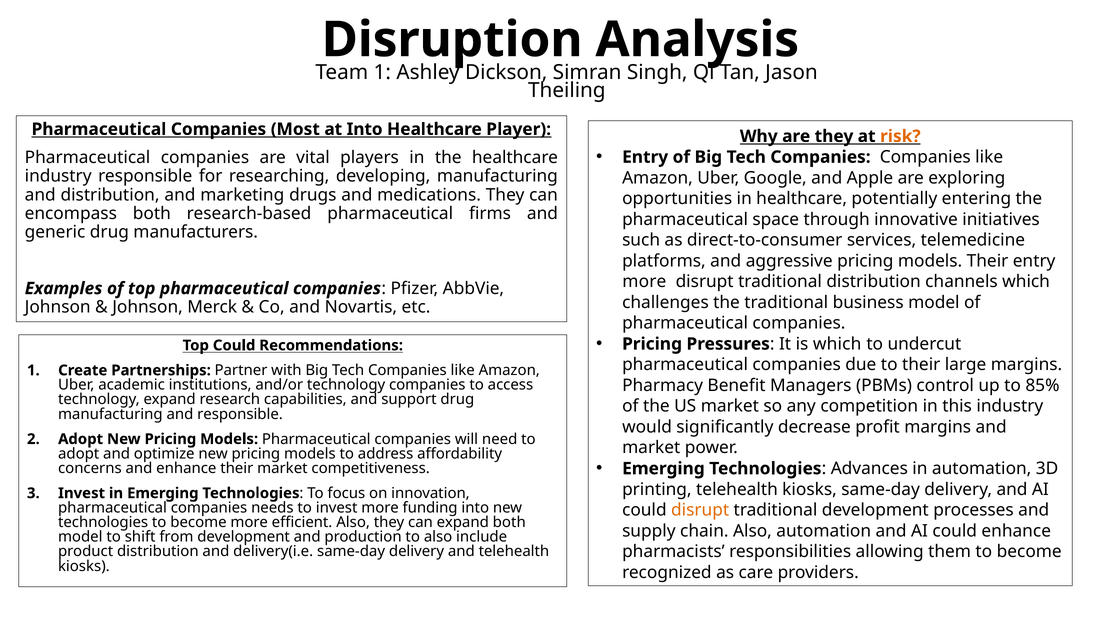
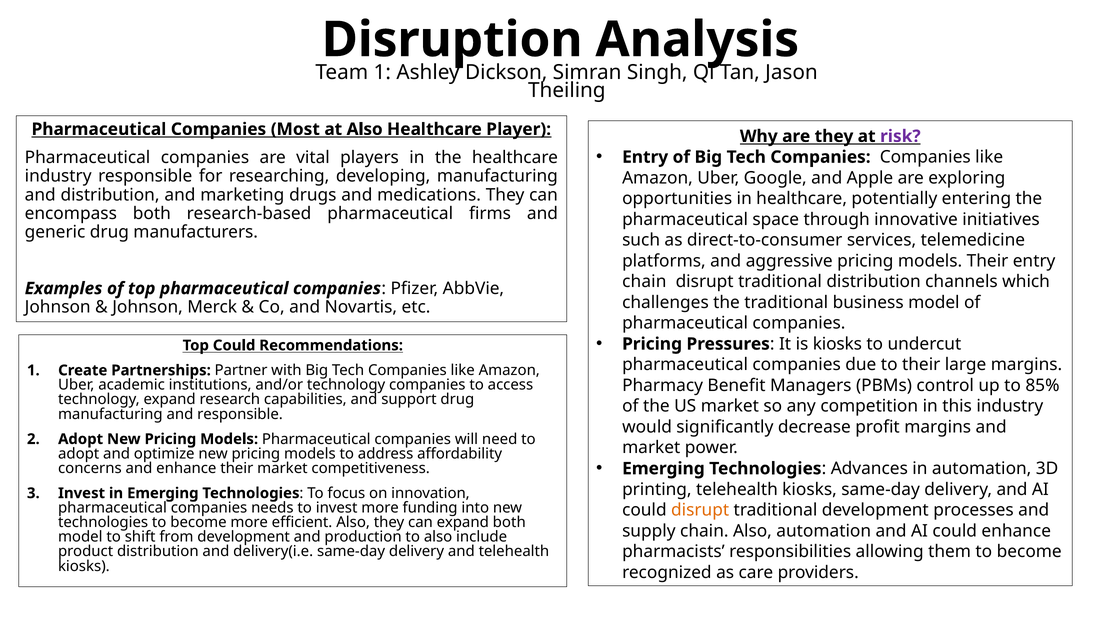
at Into: Into -> Also
risk colour: orange -> purple
more at (644, 282): more -> chain
is which: which -> kiosks
